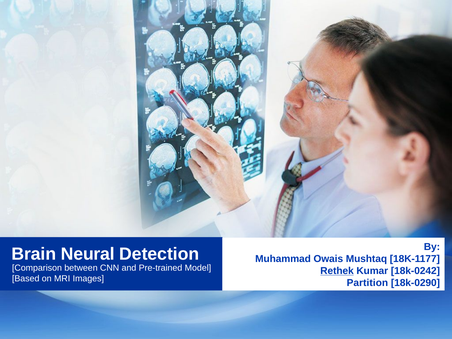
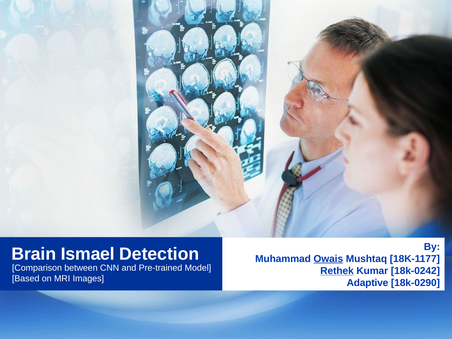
Neural: Neural -> Ismael
Owais underline: none -> present
Partition: Partition -> Adaptive
